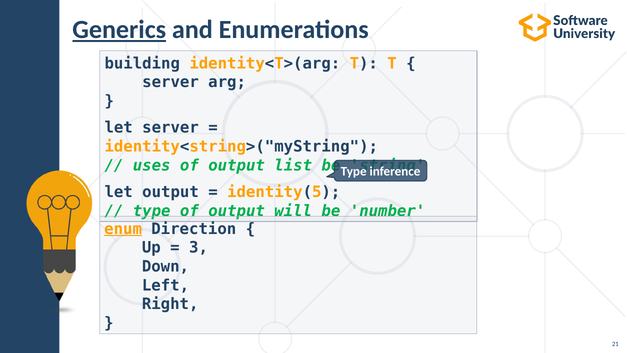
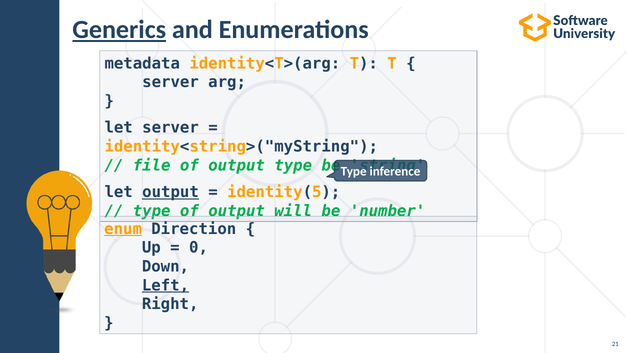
building: building -> metadata
uses: uses -> file
output list: list -> type
output at (171, 192) underline: none -> present
3: 3 -> 0
Left underline: none -> present
